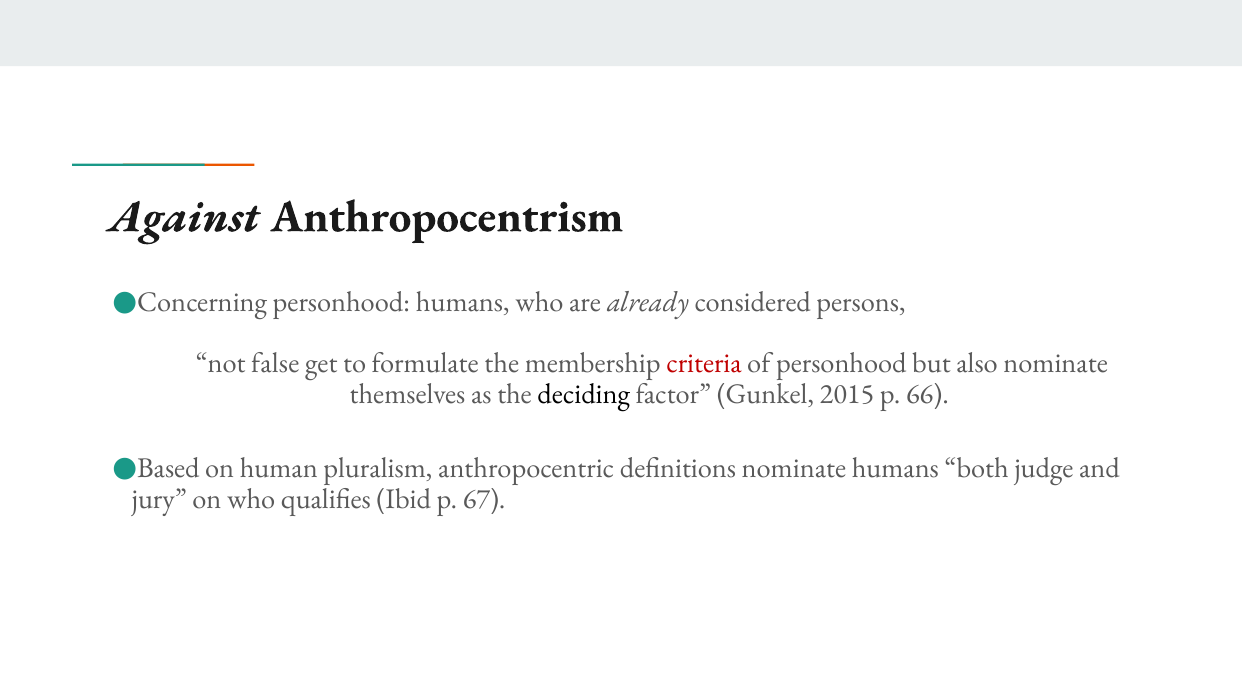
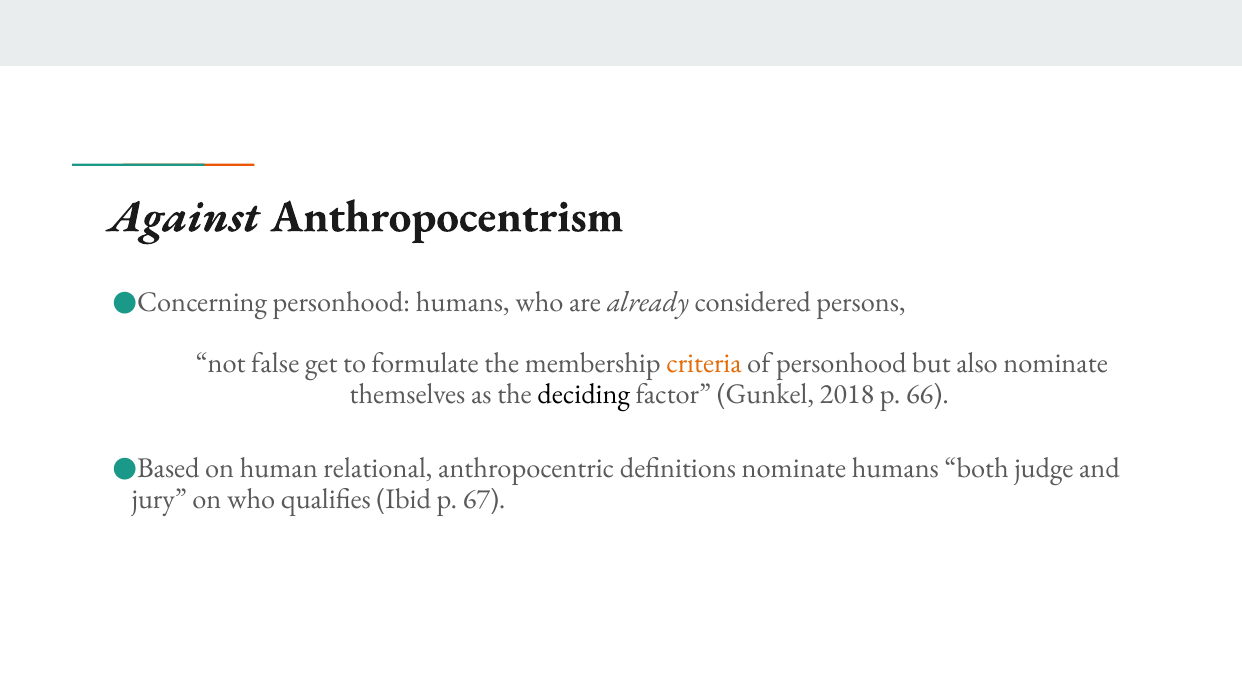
criteria colour: red -> orange
2015: 2015 -> 2018
pluralism: pluralism -> relational
